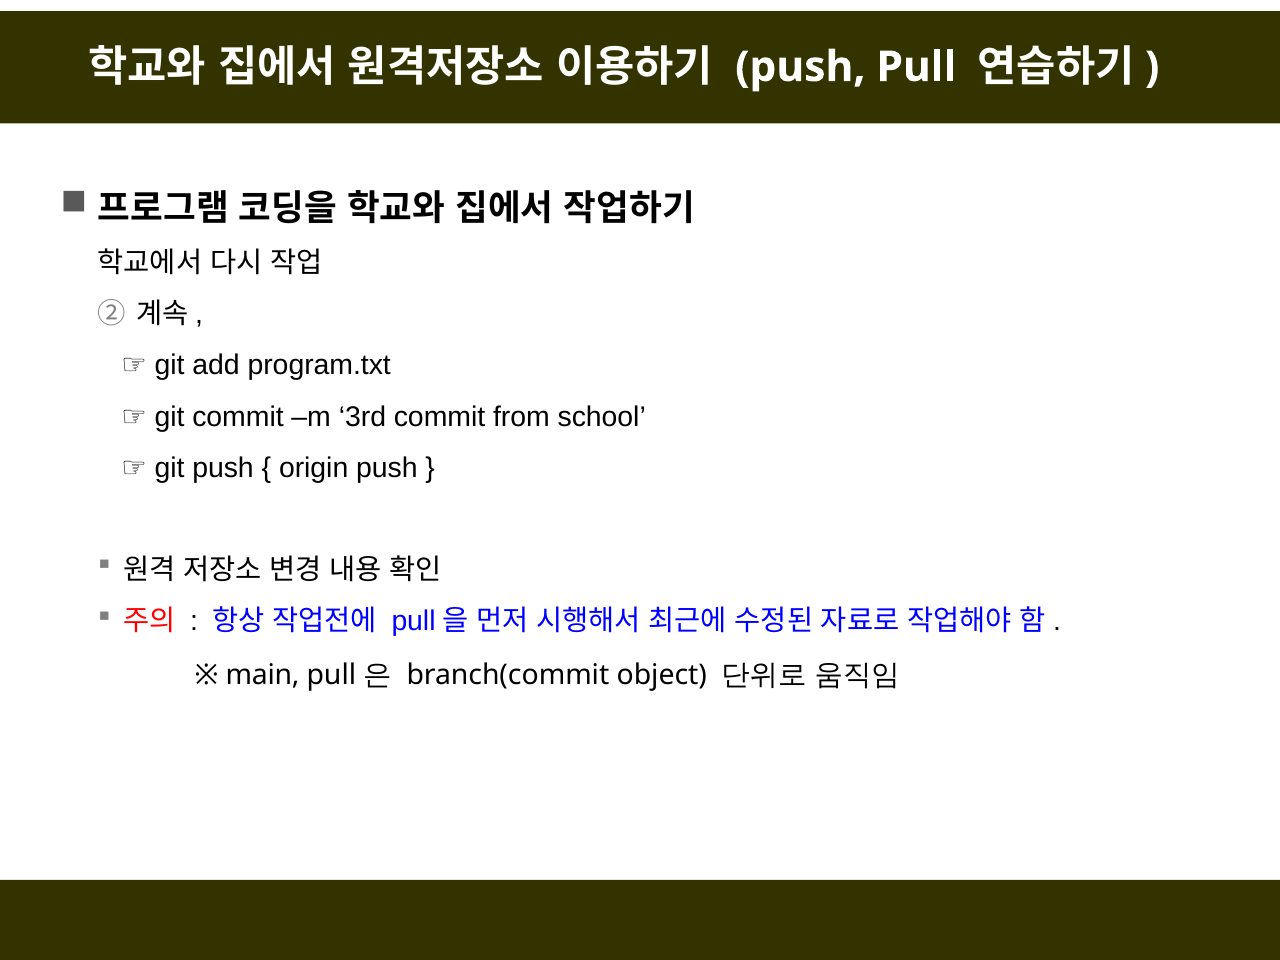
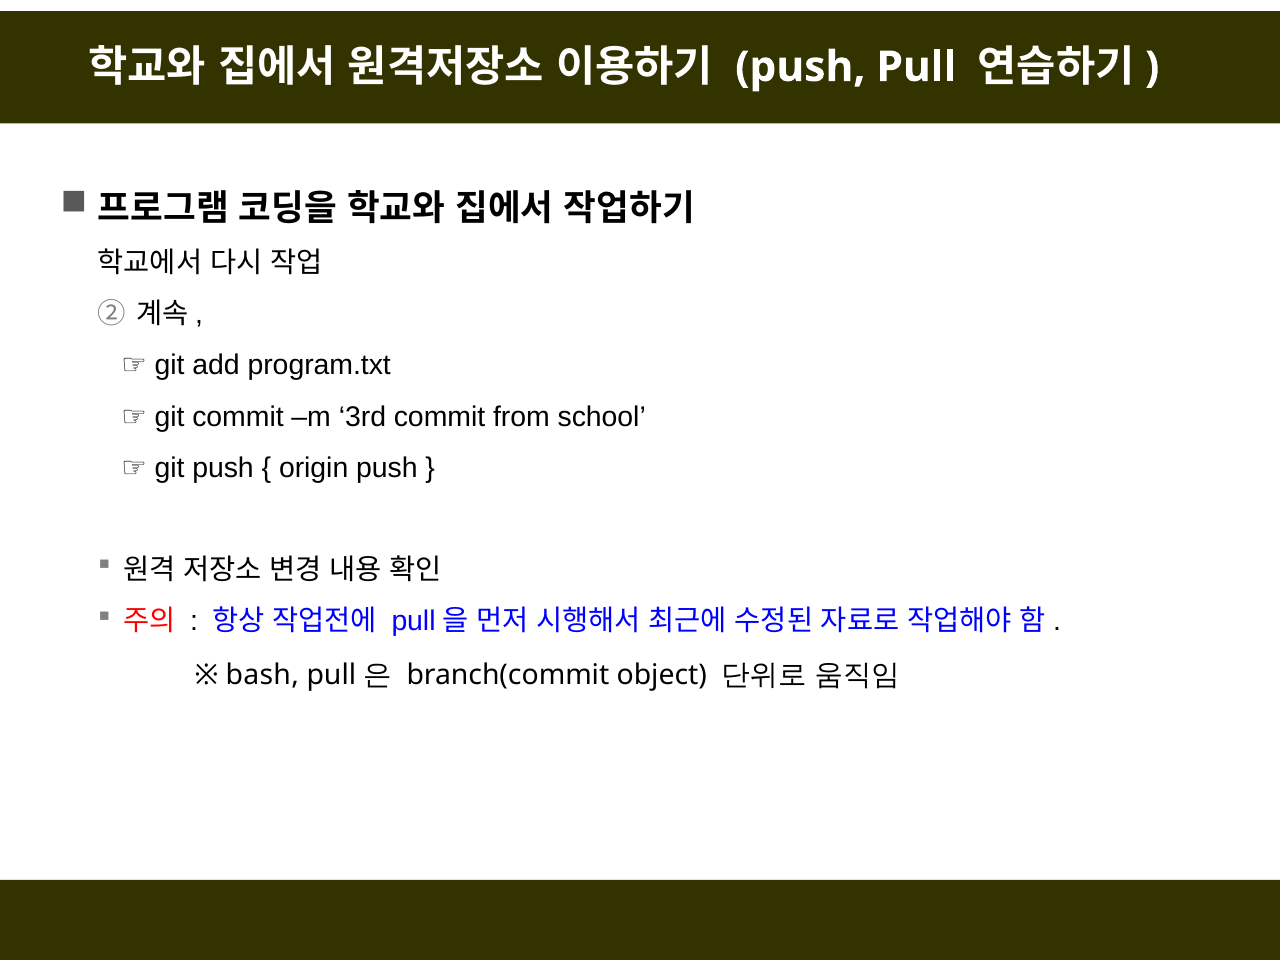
main: main -> bash
